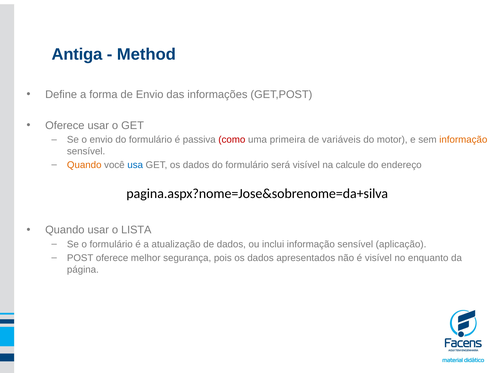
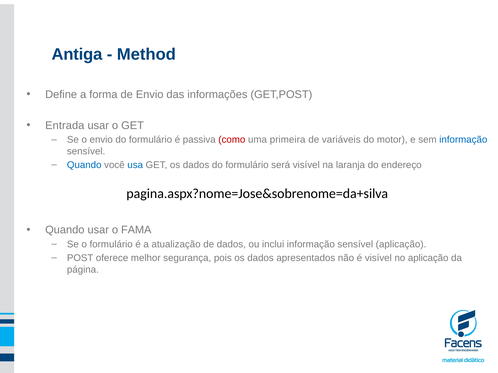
Oferece at (65, 126): Oferece -> Entrada
informação at (463, 140) colour: orange -> blue
Quando at (84, 165) colour: orange -> blue
calcule: calcule -> laranja
LISTA: LISTA -> FAMA
no enquanto: enquanto -> aplicação
